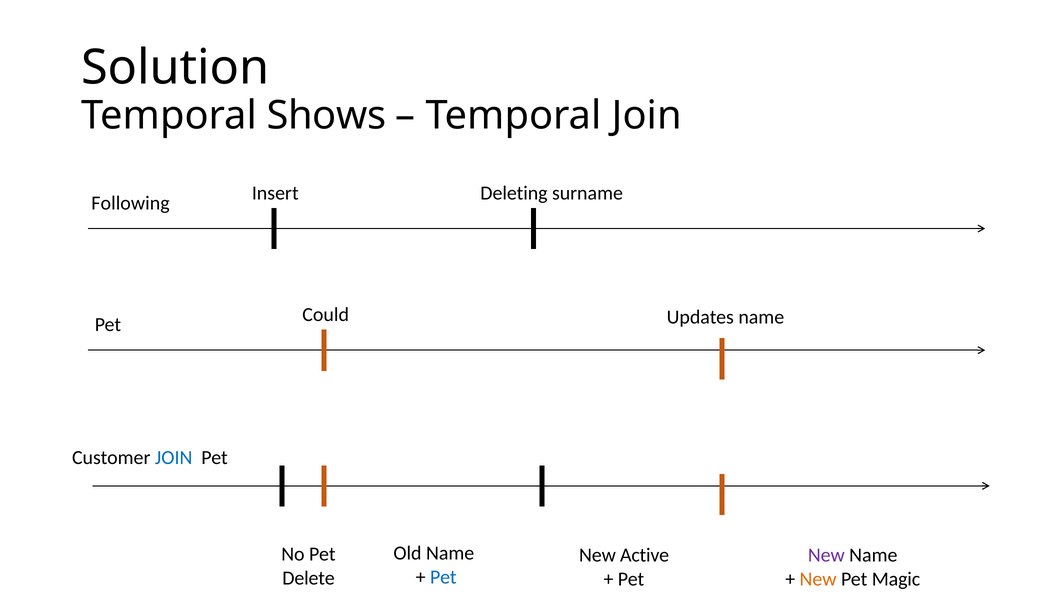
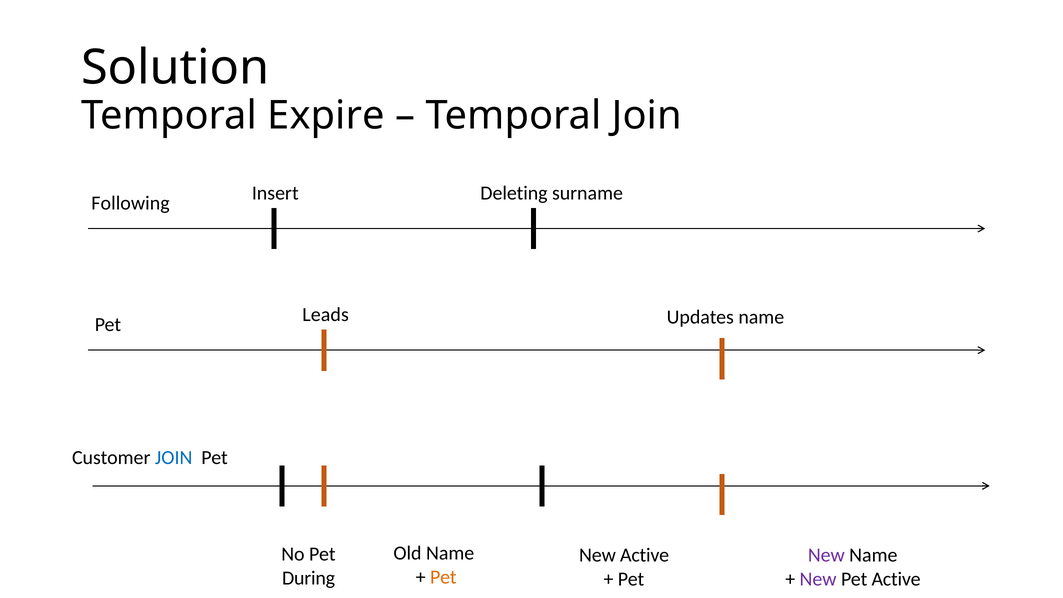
Shows: Shows -> Expire
Could: Could -> Leads
Pet at (443, 577) colour: blue -> orange
Delete: Delete -> During
New at (818, 579) colour: orange -> purple
Pet Magic: Magic -> Active
